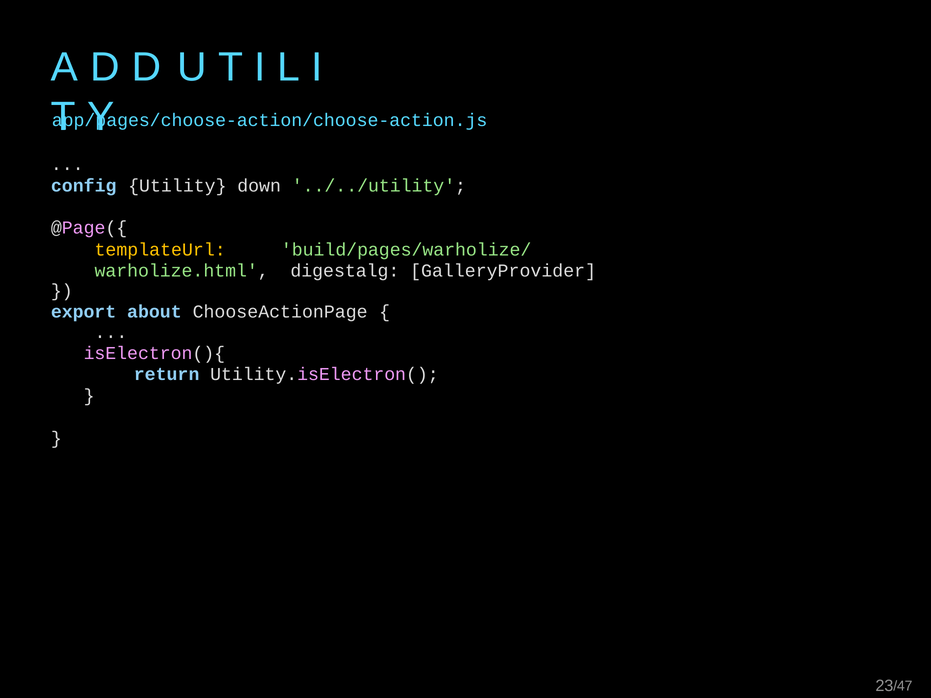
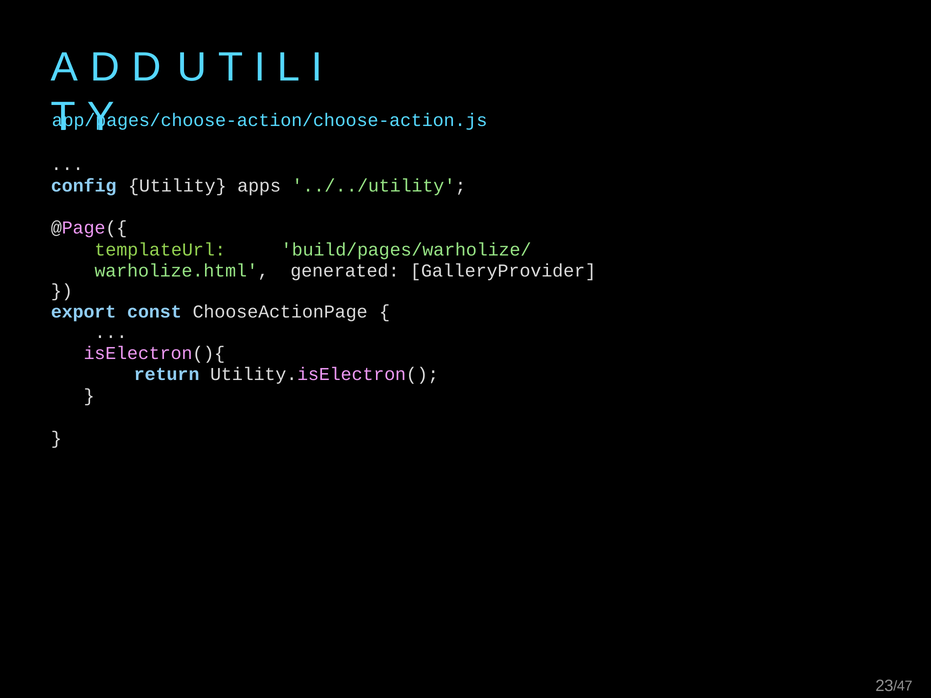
down: down -> apps
templateUrl colour: yellow -> light green
digestalg: digestalg -> generated
about: about -> const
